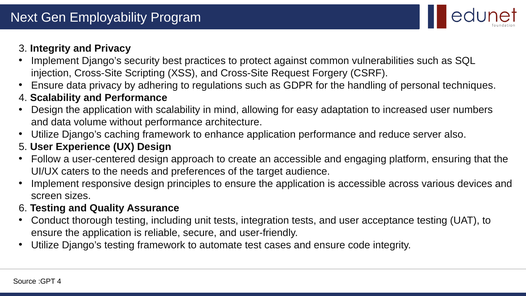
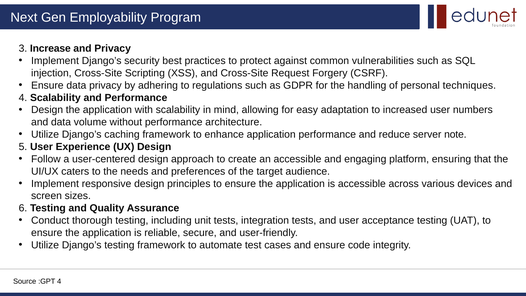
3 Integrity: Integrity -> Increase
also: also -> note
